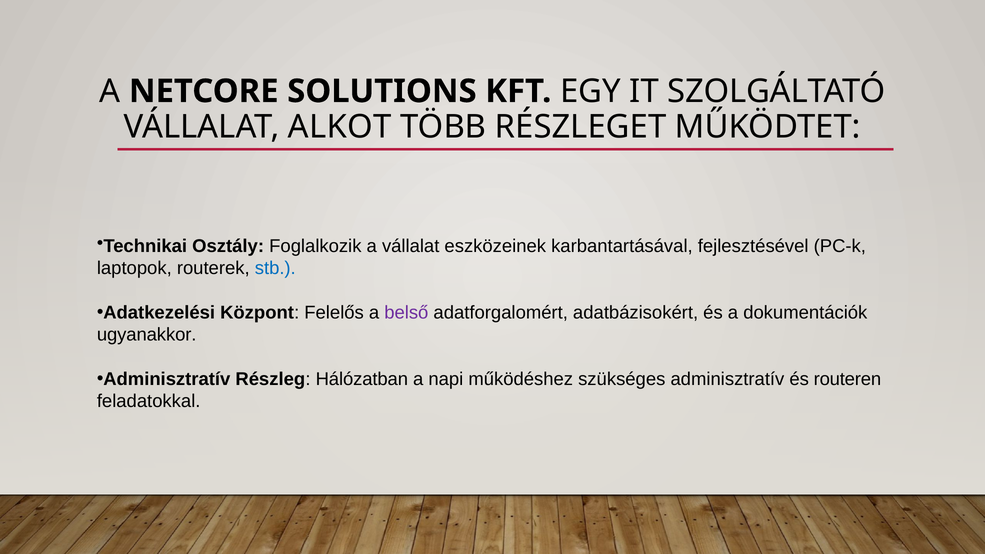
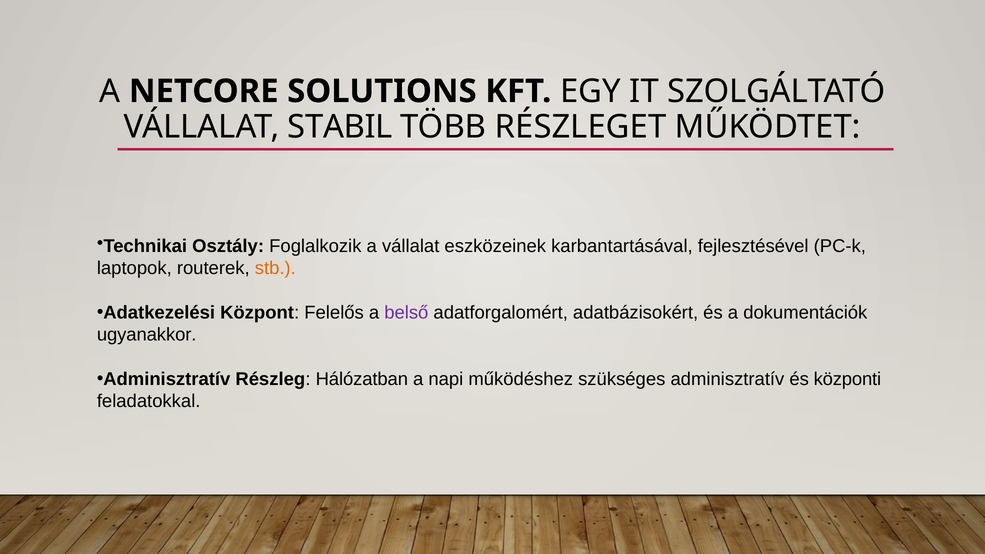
ALKOT: ALKOT -> STABIL
stb colour: blue -> orange
routeren: routeren -> központi
